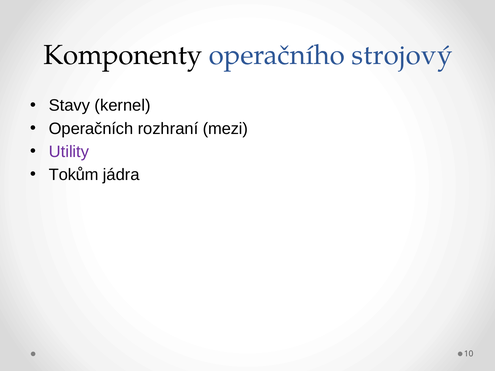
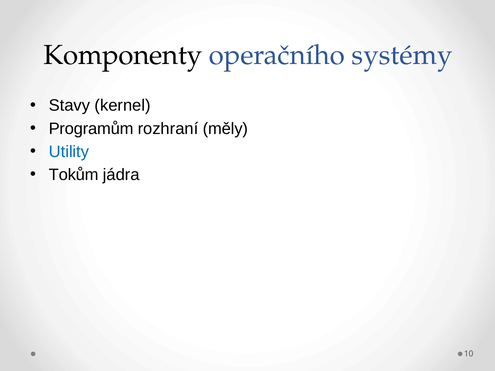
strojový: strojový -> systémy
Operačních: Operačních -> Programům
mezi: mezi -> měly
Utility colour: purple -> blue
